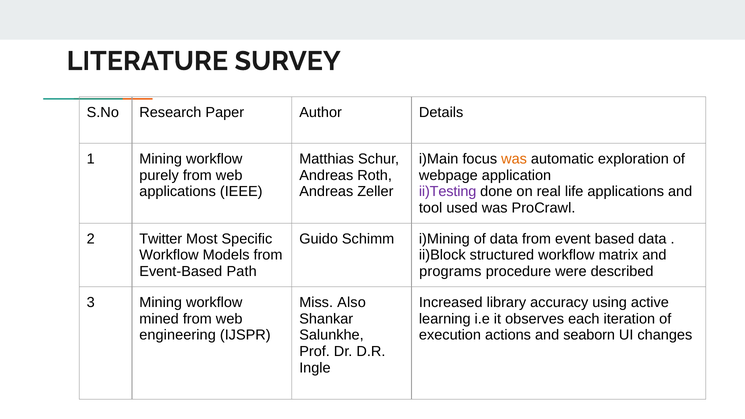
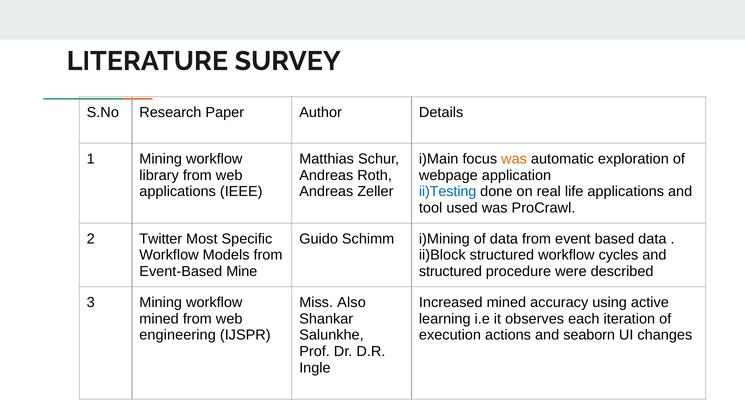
purely: purely -> library
ii)Testing colour: purple -> blue
matrix: matrix -> cycles
Path: Path -> Mine
programs at (450, 272): programs -> structured
Increased library: library -> mined
